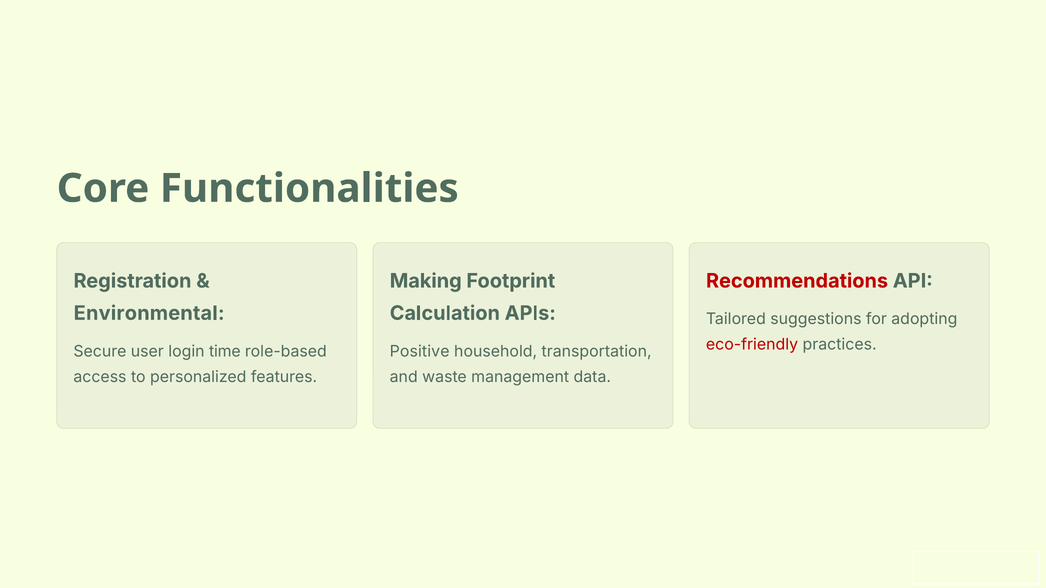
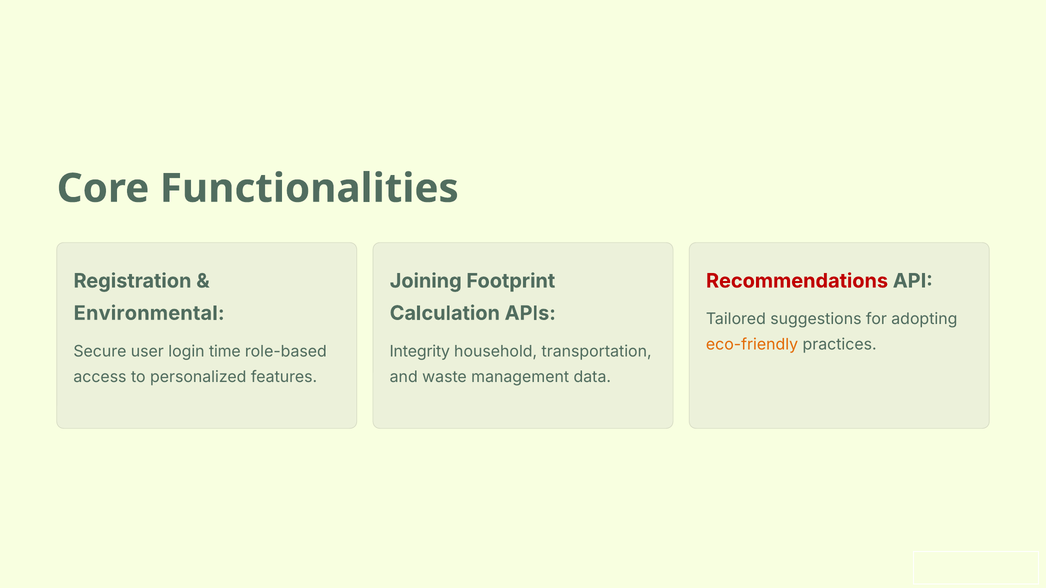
Making: Making -> Joining
eco-friendly colour: red -> orange
Positive: Positive -> Integrity
